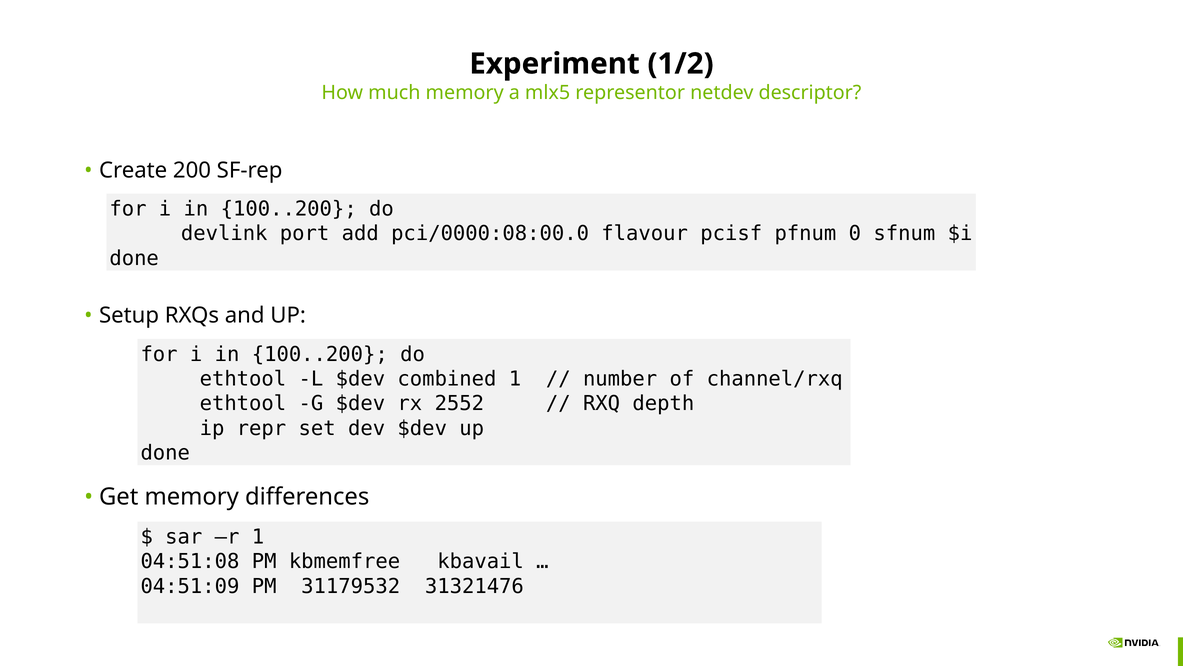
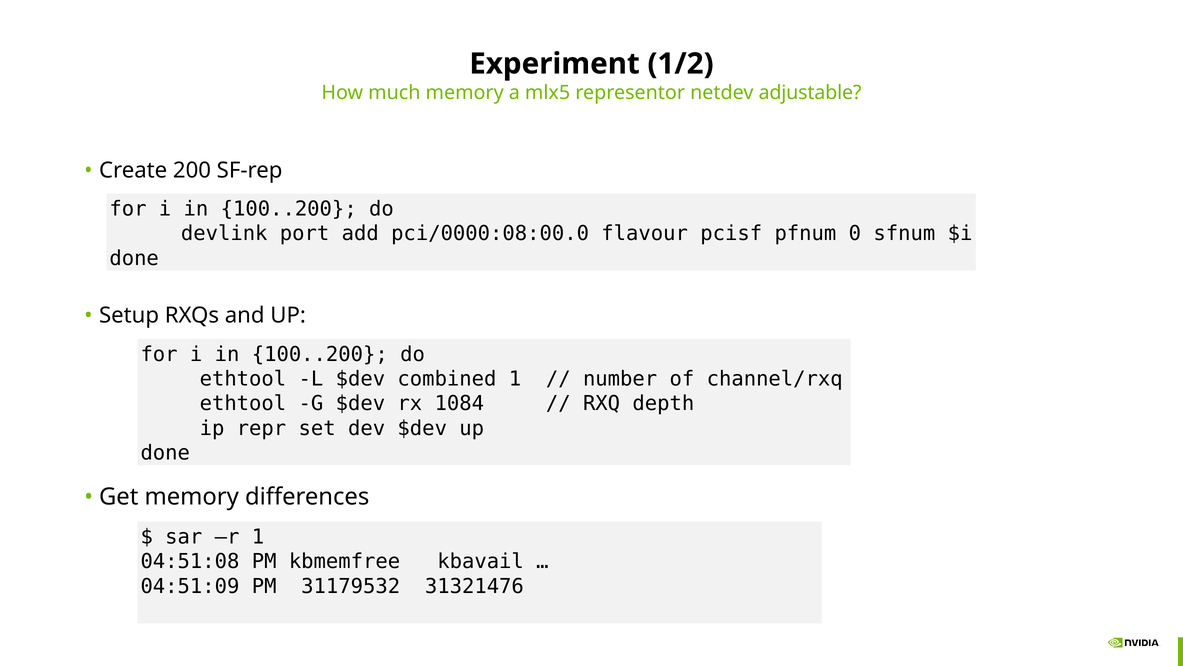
descriptor: descriptor -> adjustable
2552: 2552 -> 1084
